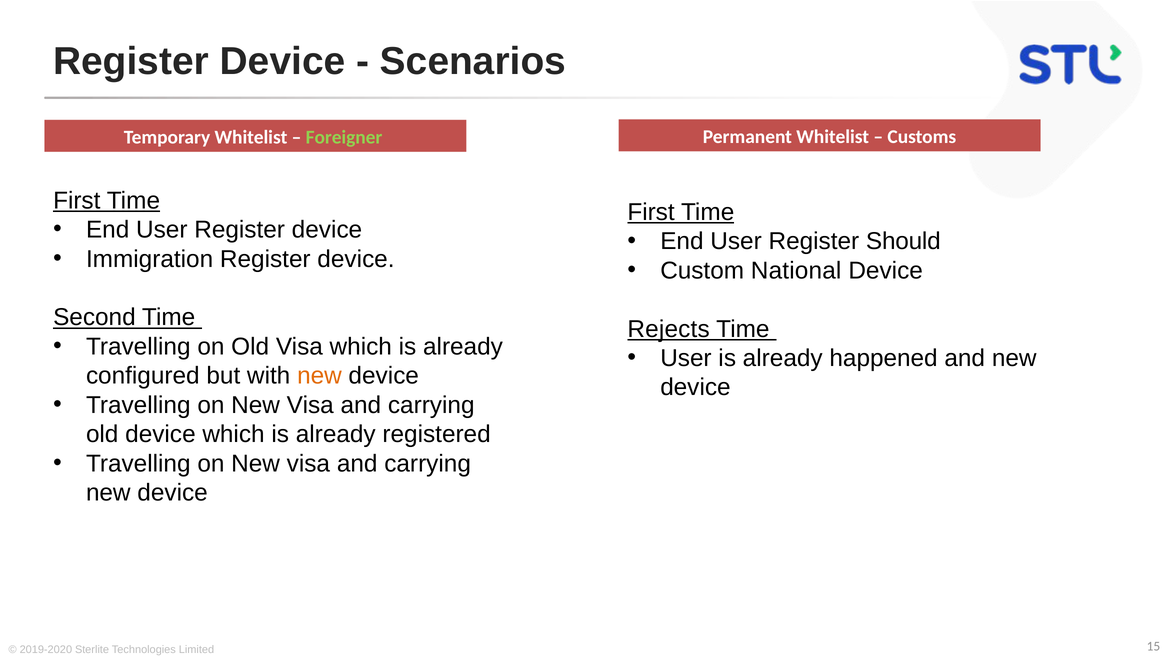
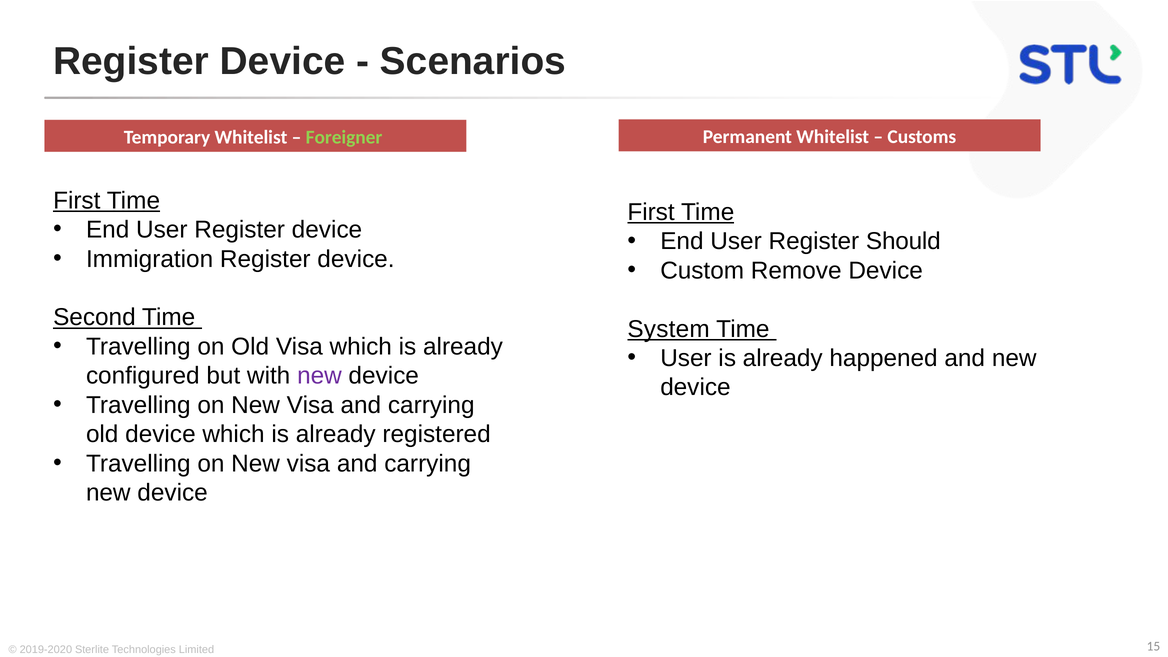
National: National -> Remove
Rejects: Rejects -> System
new at (319, 376) colour: orange -> purple
